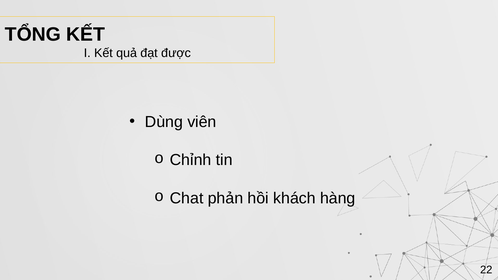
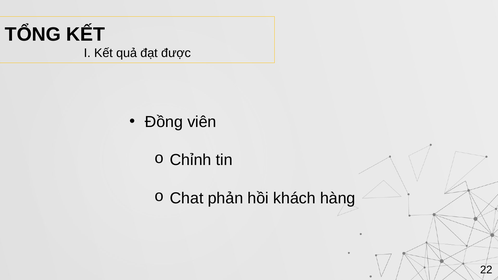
Dùng: Dùng -> Đồng
